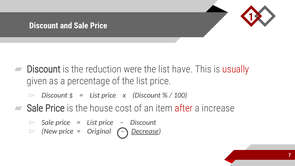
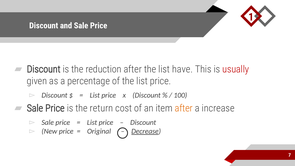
reduction were: were -> after
house: house -> return
after at (184, 108) colour: red -> orange
